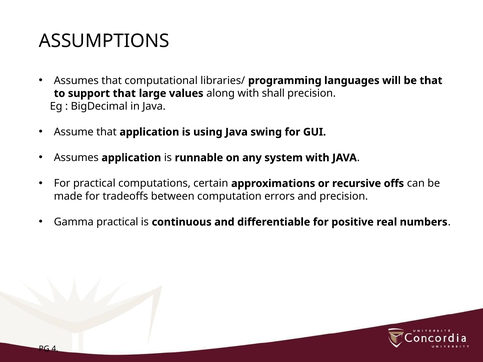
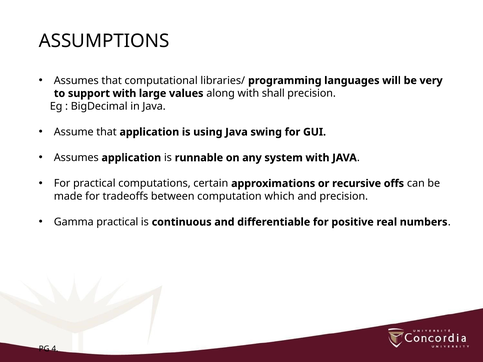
be that: that -> very
support that: that -> with
errors: errors -> which
